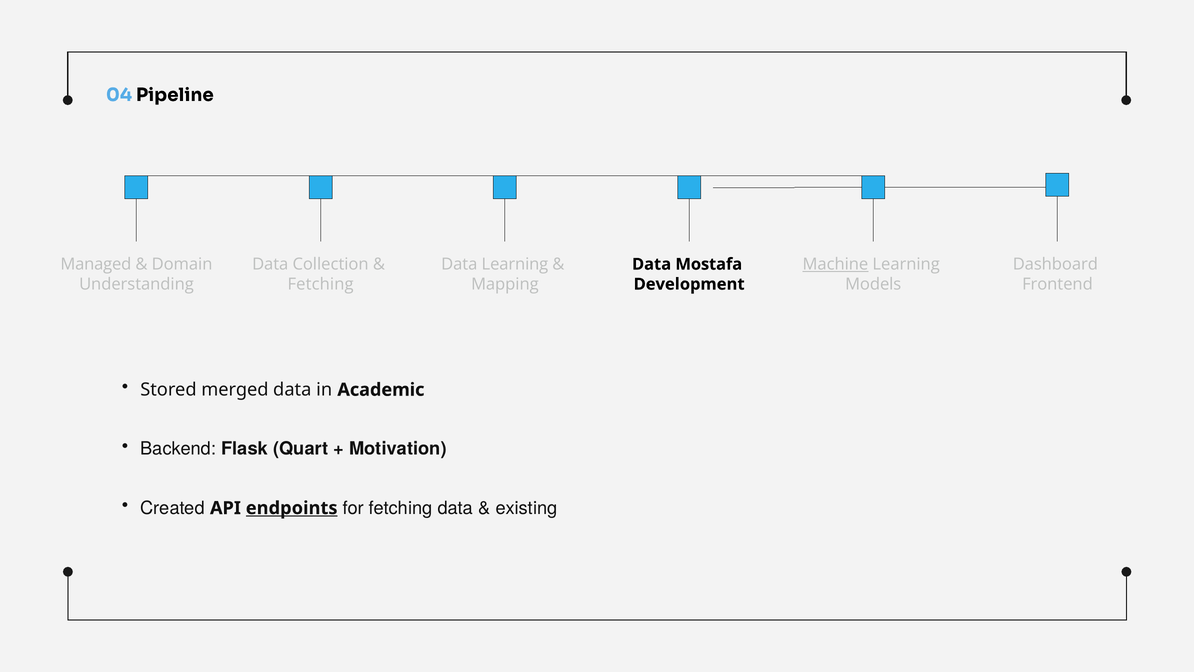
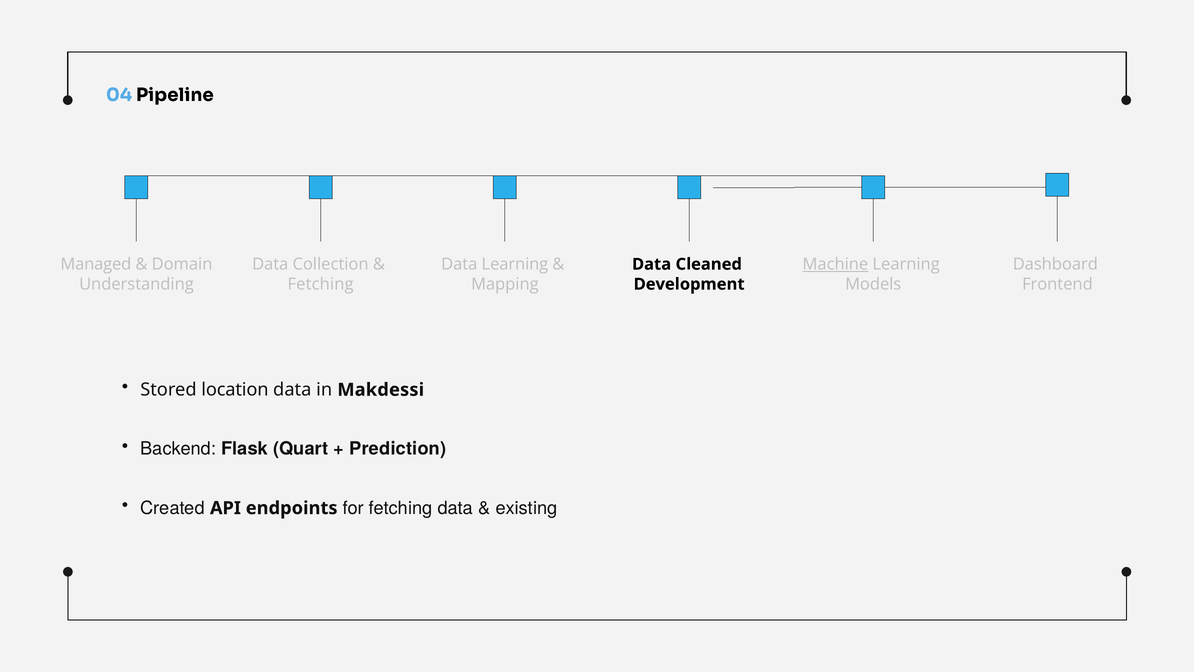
Mostafa: Mostafa -> Cleaned
merged: merged -> location
Academic: Academic -> Makdessi
Motivation: Motivation -> Prediction
endpoints underline: present -> none
